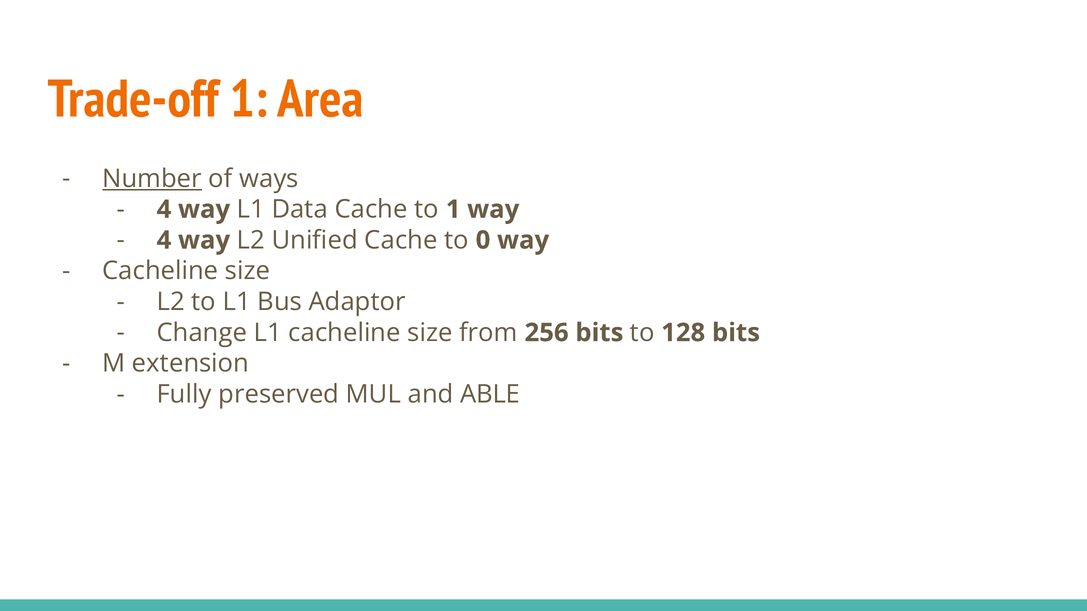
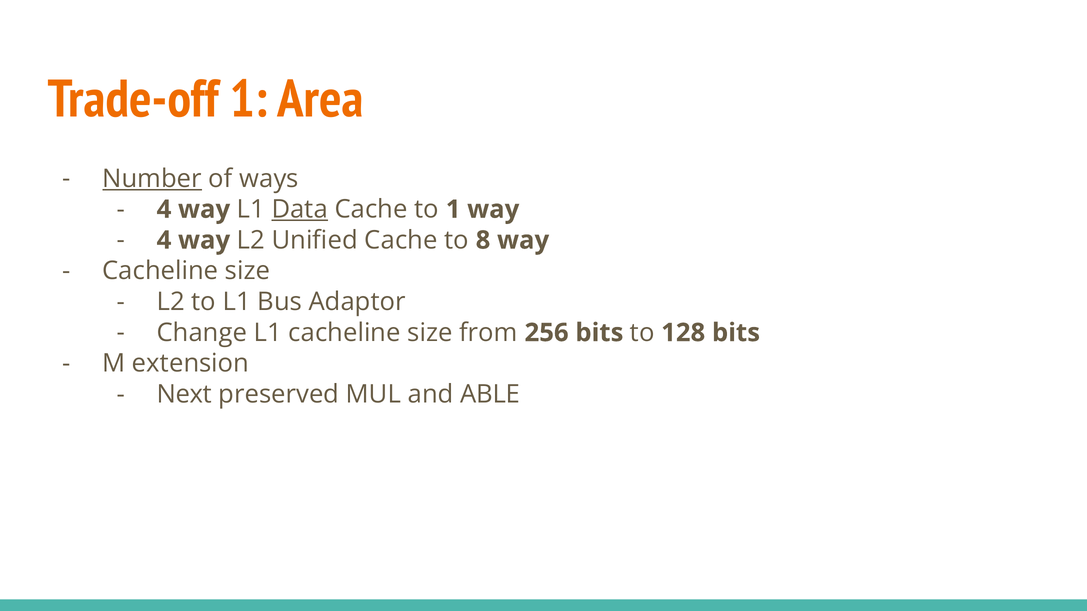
Data underline: none -> present
0: 0 -> 8
Fully: Fully -> Next
